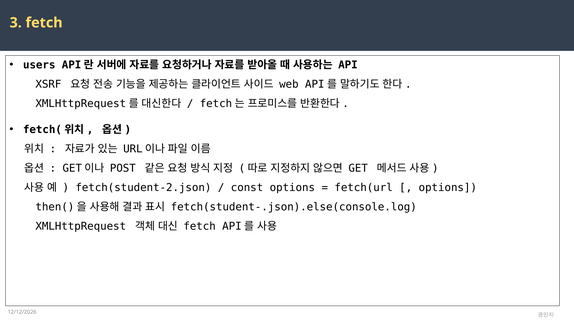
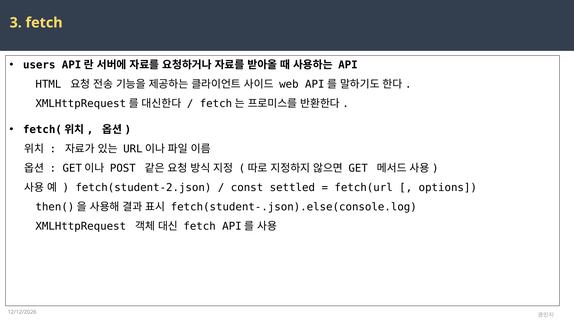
XSRF: XSRF -> HTML
const options: options -> settled
